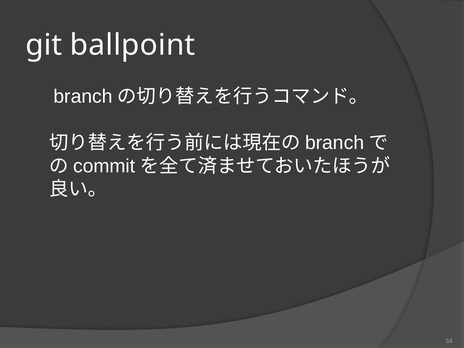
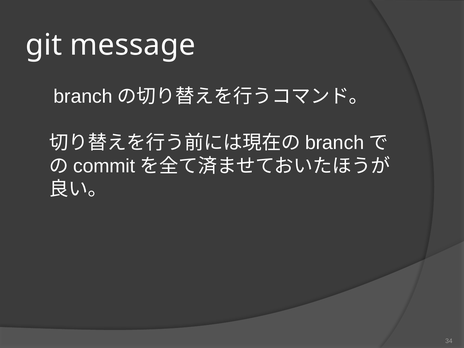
ballpoint: ballpoint -> message
